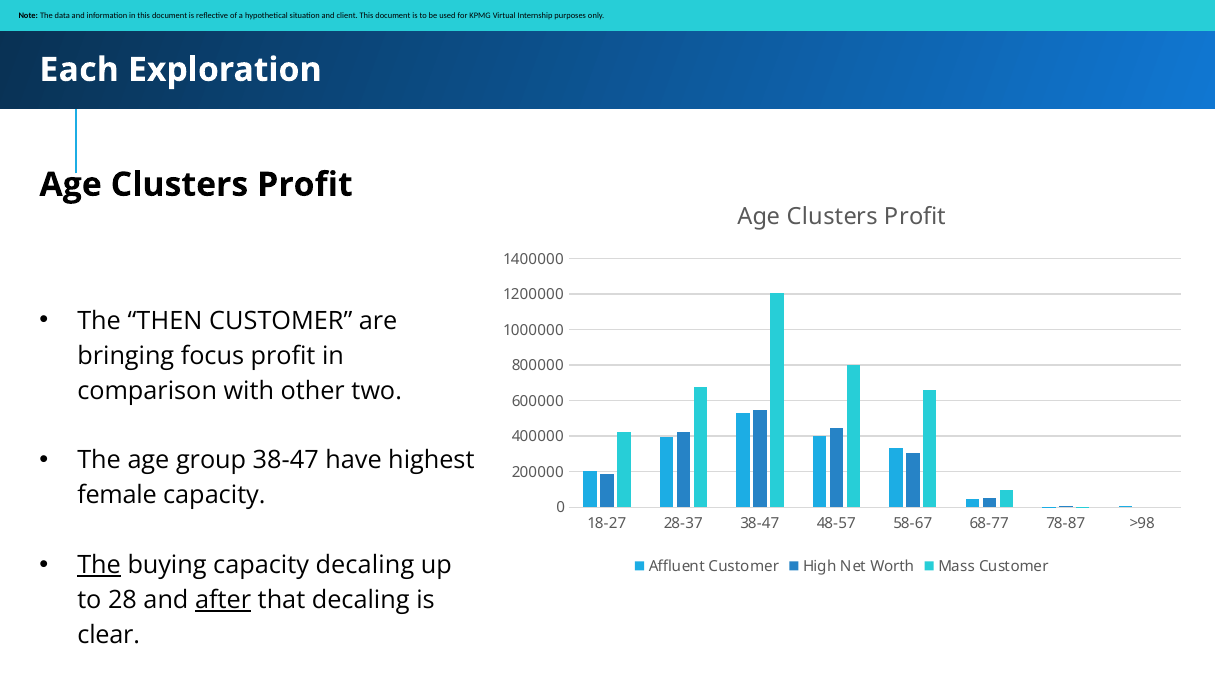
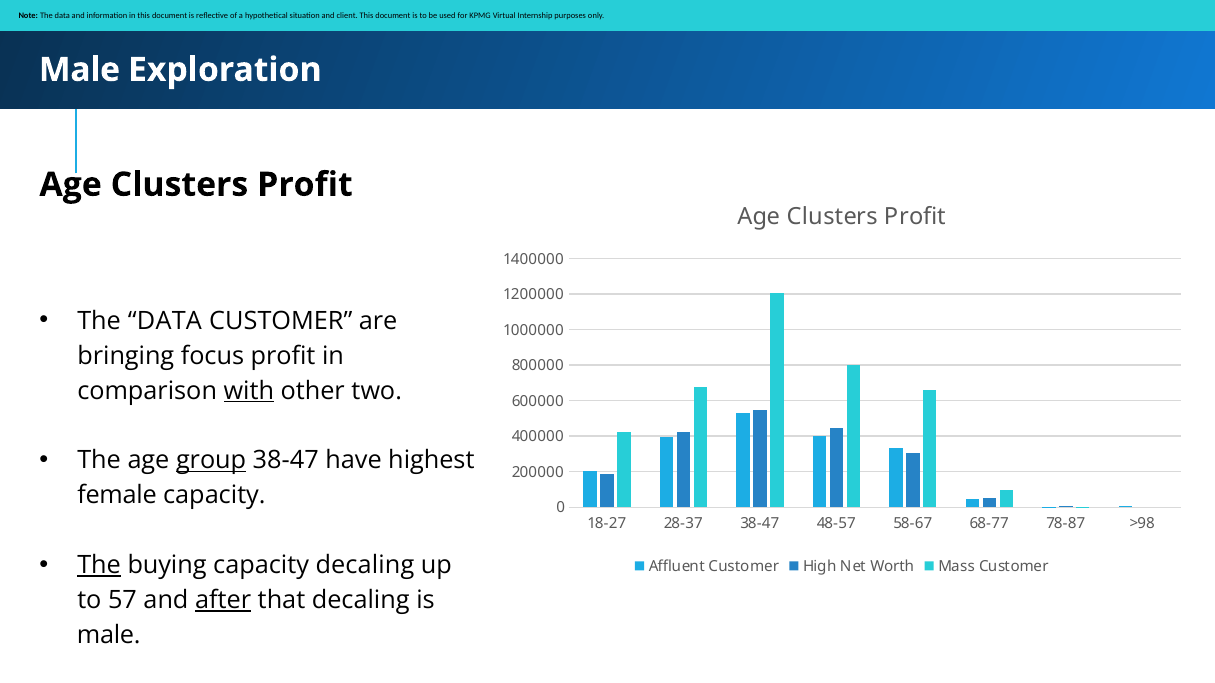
Each at (79, 70): Each -> Male
THEN at (165, 321): THEN -> DATA
with underline: none -> present
group underline: none -> present
28: 28 -> 57
clear at (109, 636): clear -> male
